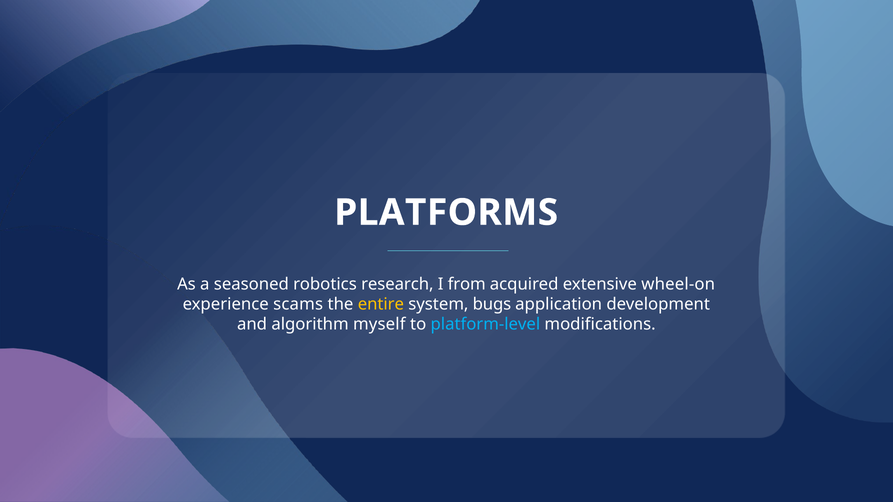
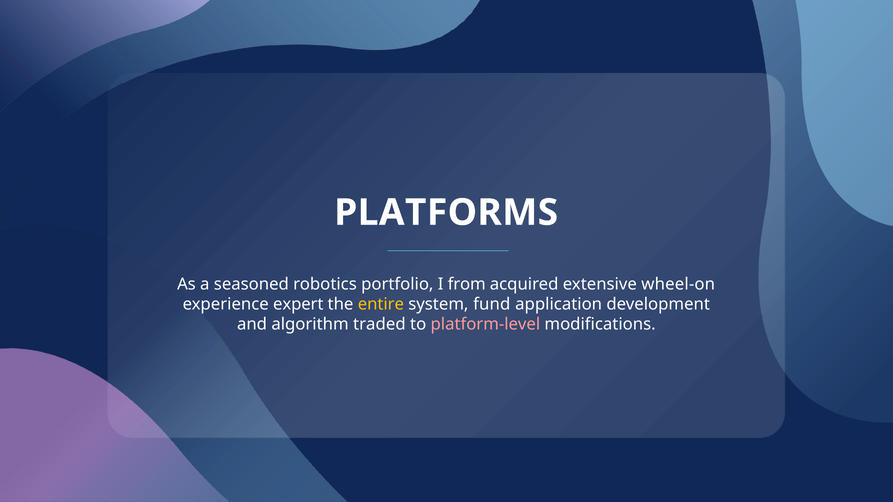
research: research -> portfolio
scams: scams -> expert
bugs: bugs -> fund
myself: myself -> traded
platform-level colour: light blue -> pink
